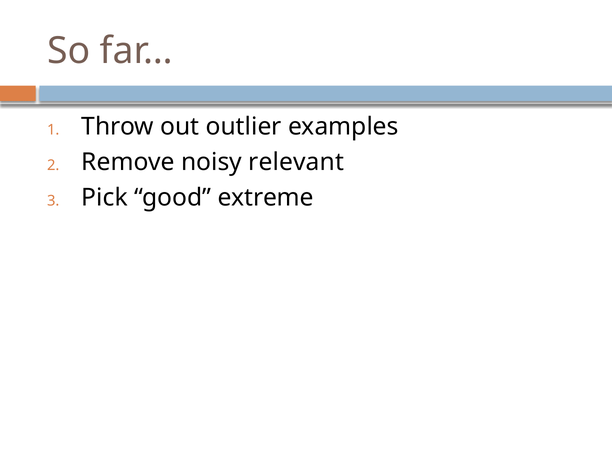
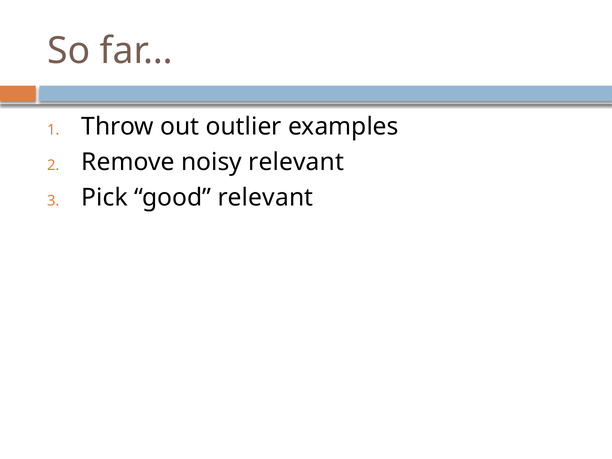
good extreme: extreme -> relevant
